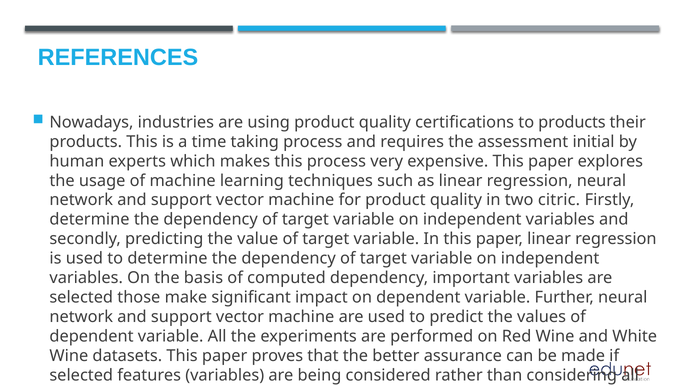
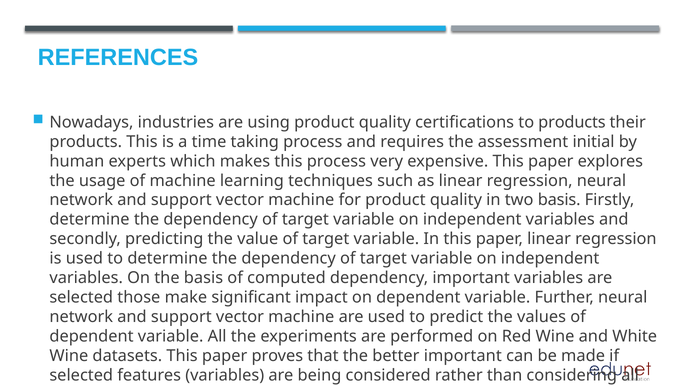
two citric: citric -> basis
better assurance: assurance -> important
